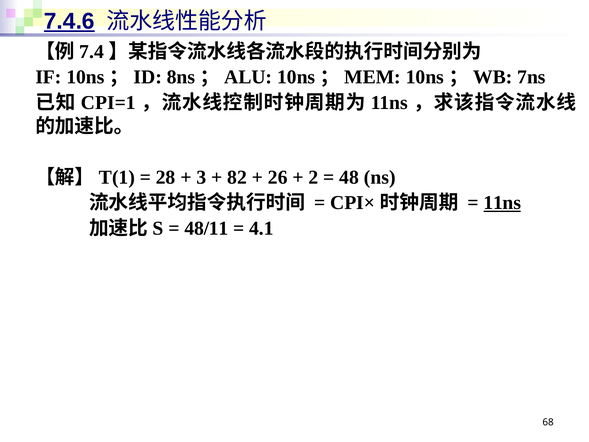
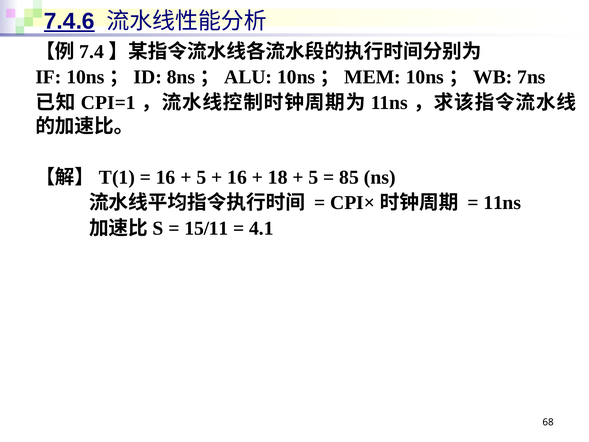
28 at (166, 177): 28 -> 16
3 at (201, 177): 3 -> 5
82 at (237, 177): 82 -> 16
26: 26 -> 18
2 at (313, 177): 2 -> 5
48: 48 -> 85
11ns at (502, 203) underline: present -> none
48/11: 48/11 -> 15/11
